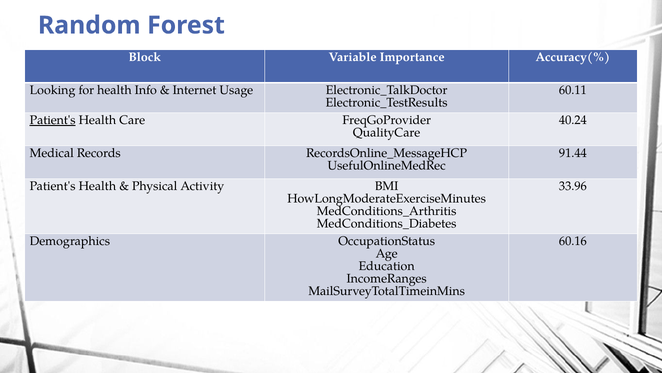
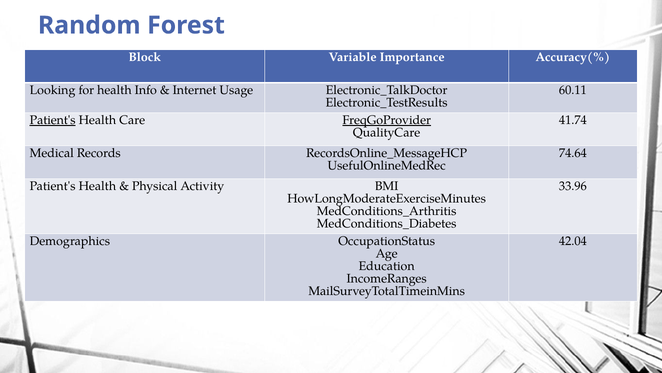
FreqGoProvider underline: none -> present
40.24: 40.24 -> 41.74
91.44: 91.44 -> 74.64
60.16: 60.16 -> 42.04
